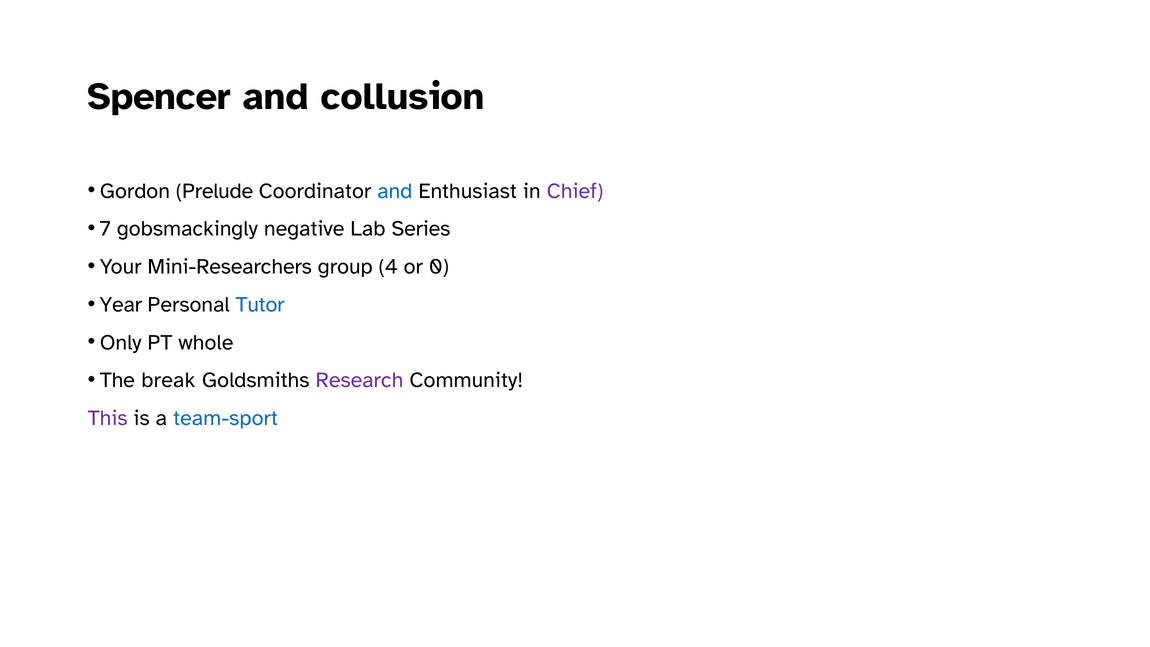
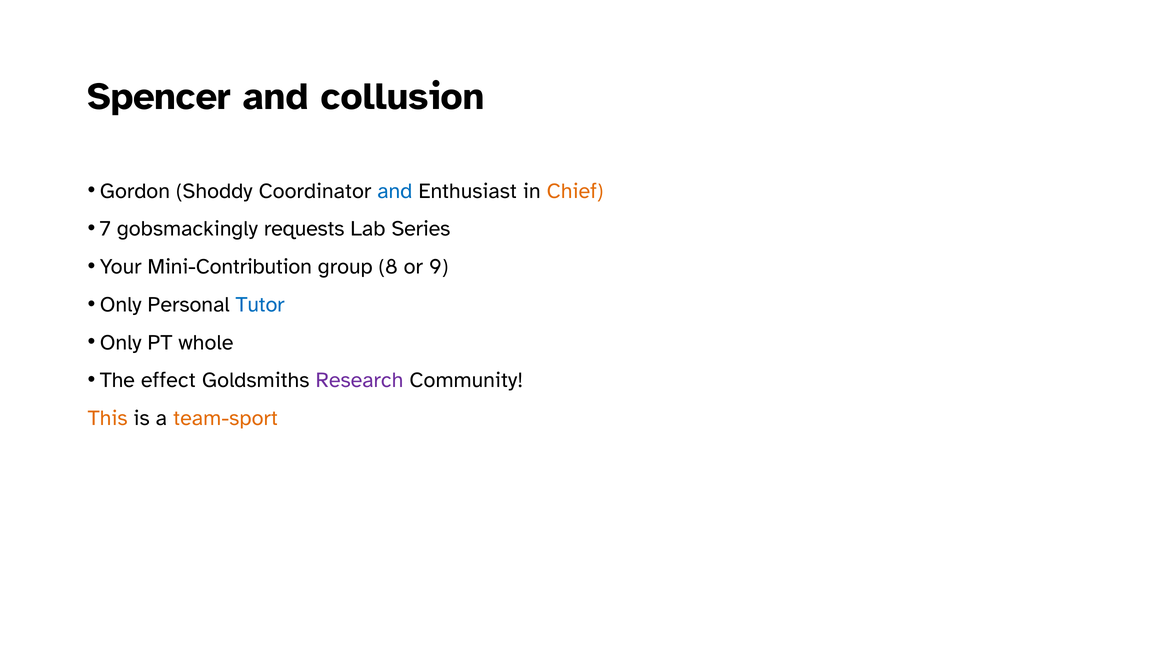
Prelude: Prelude -> Shoddy
Chief colour: purple -> orange
negative: negative -> requests
Mini-Researchers: Mini-Researchers -> Mini-Contribution
4: 4 -> 8
0: 0 -> 9
Year at (121, 305): Year -> Only
break: break -> effect
This colour: purple -> orange
team-sport colour: blue -> orange
